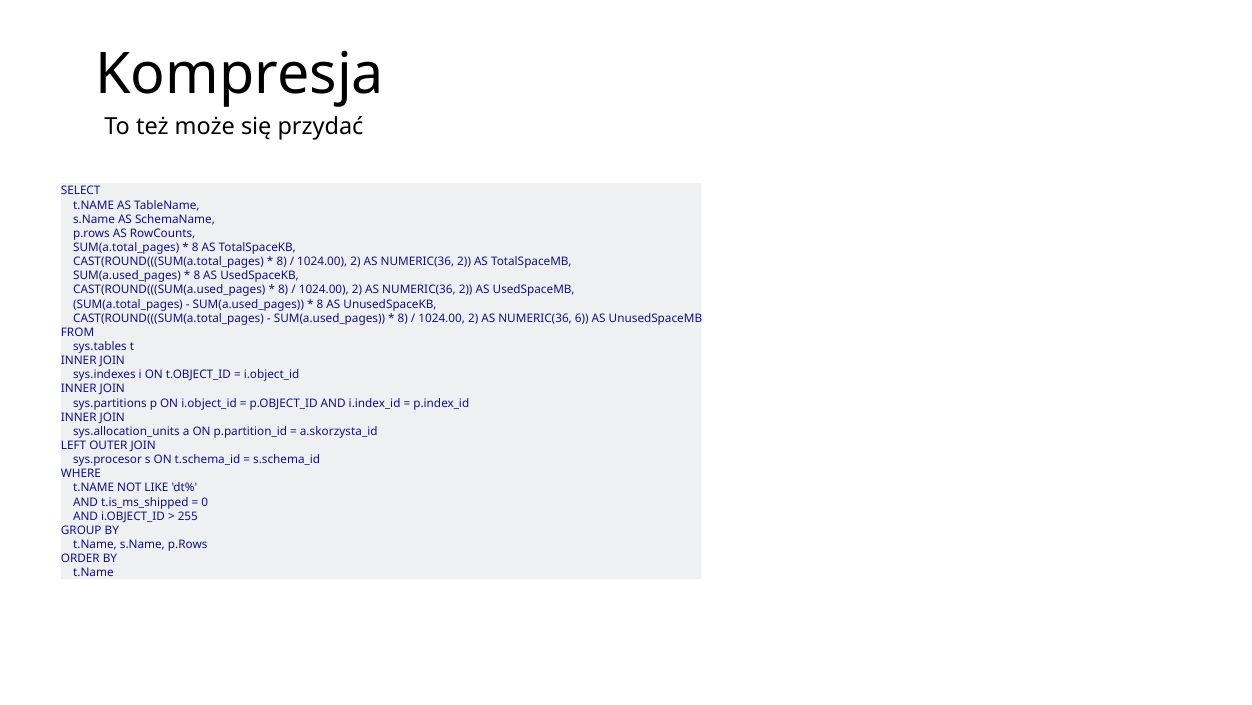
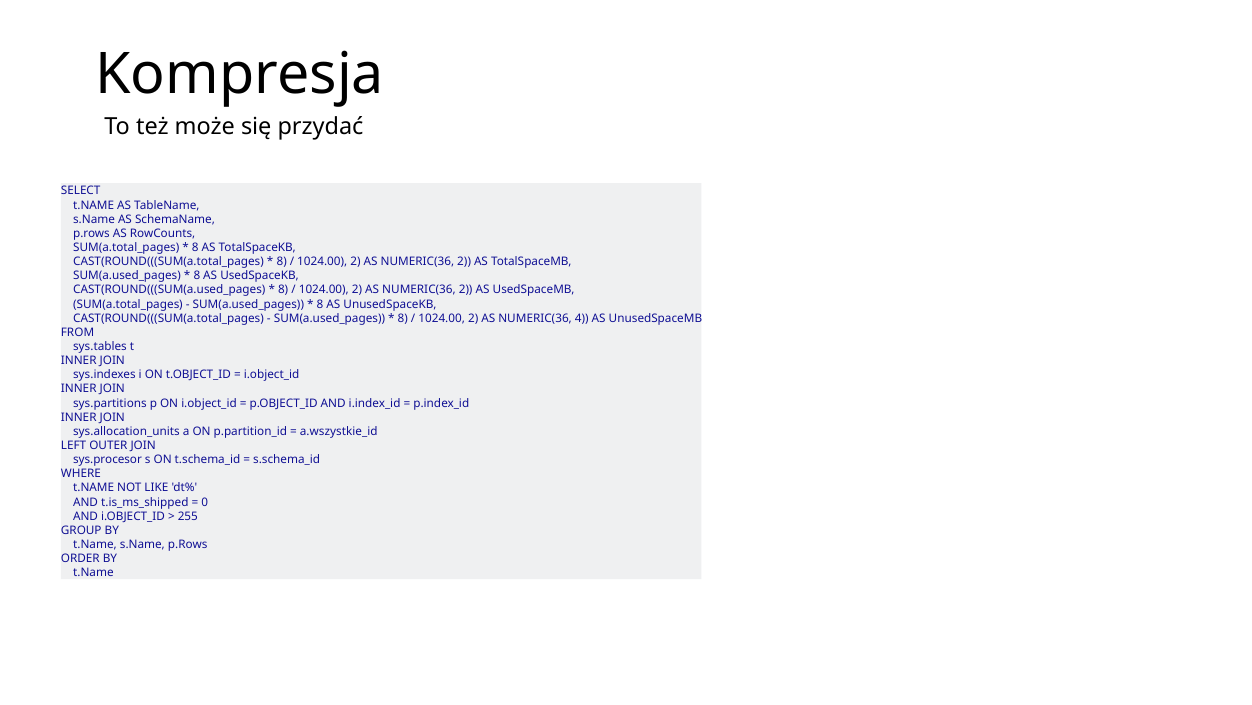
6: 6 -> 4
a.skorzysta_id: a.skorzysta_id -> a.wszystkie_id
